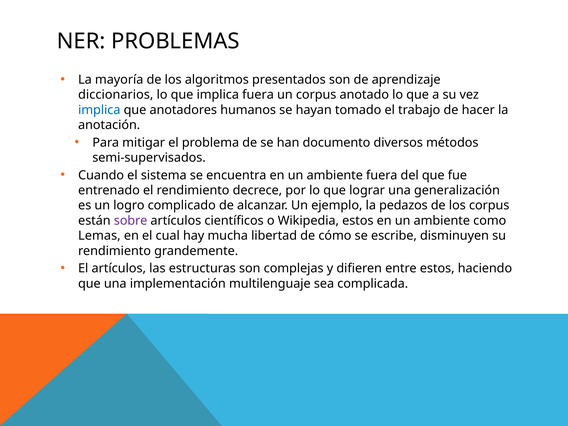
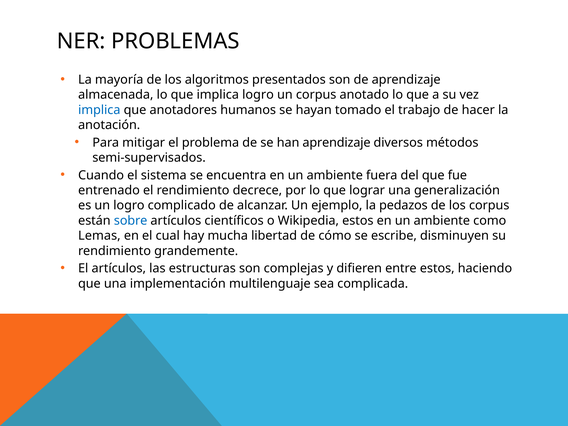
diccionarios: diccionarios -> almacenada
implica fuera: fuera -> logro
han documento: documento -> aprendizaje
sobre colour: purple -> blue
